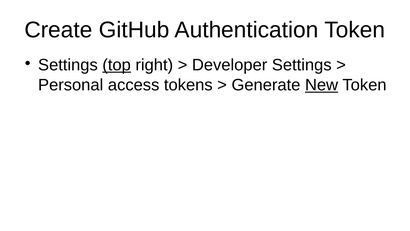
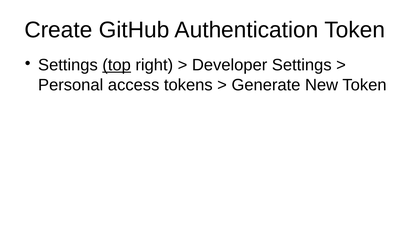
New underline: present -> none
